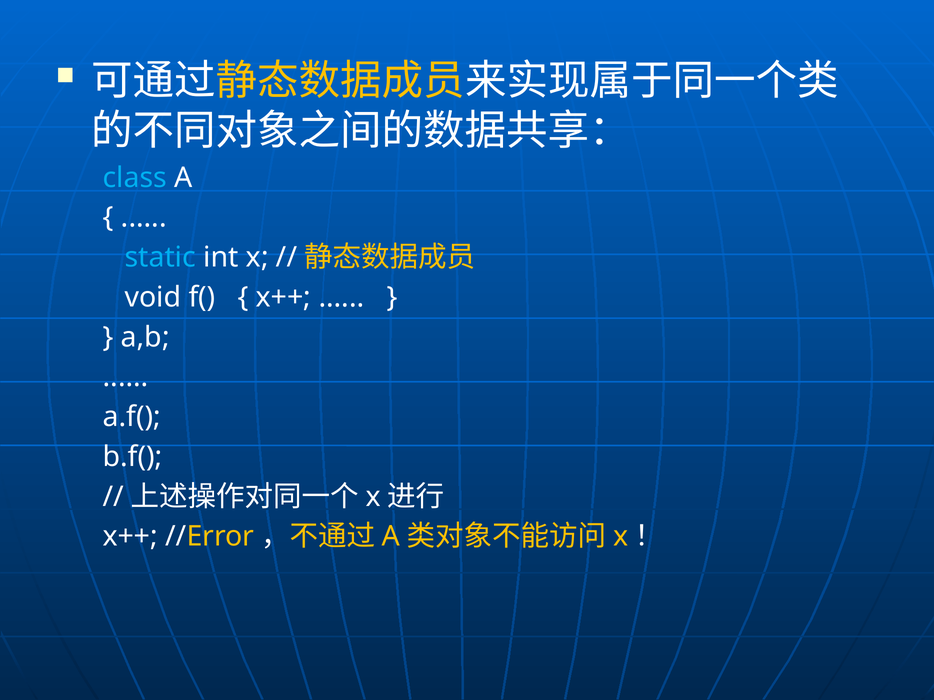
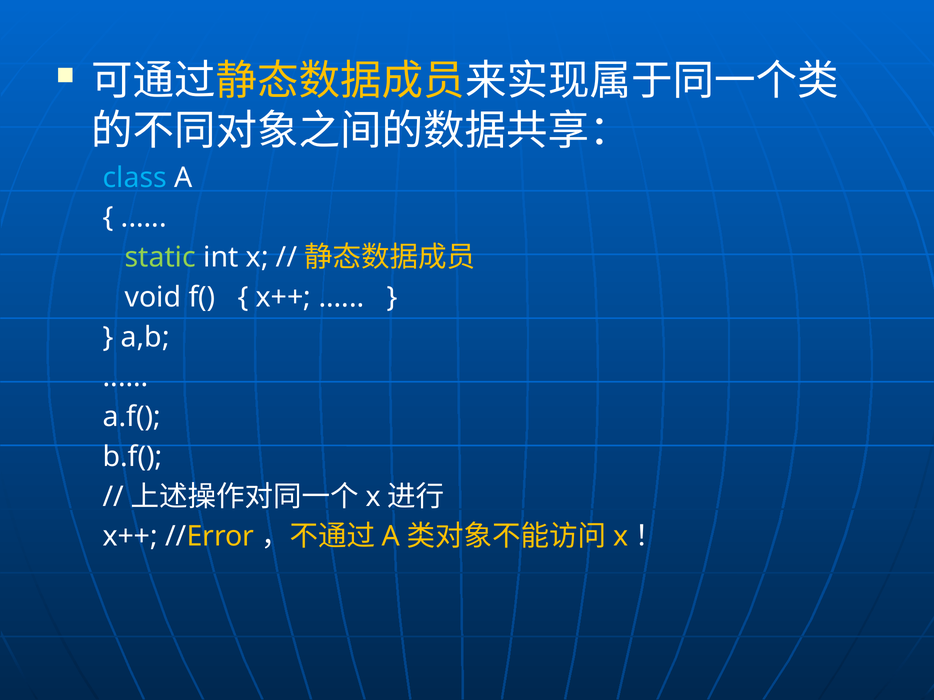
static colour: light blue -> light green
